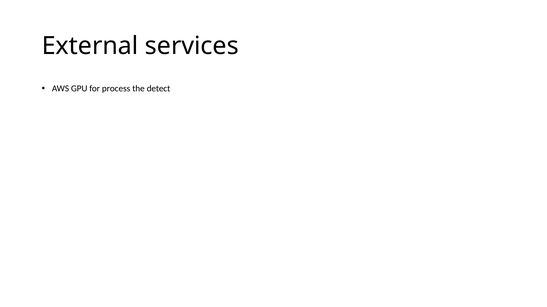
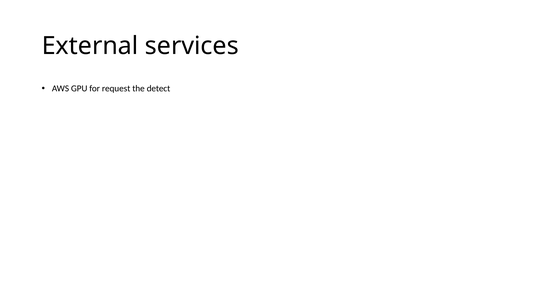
process: process -> request
